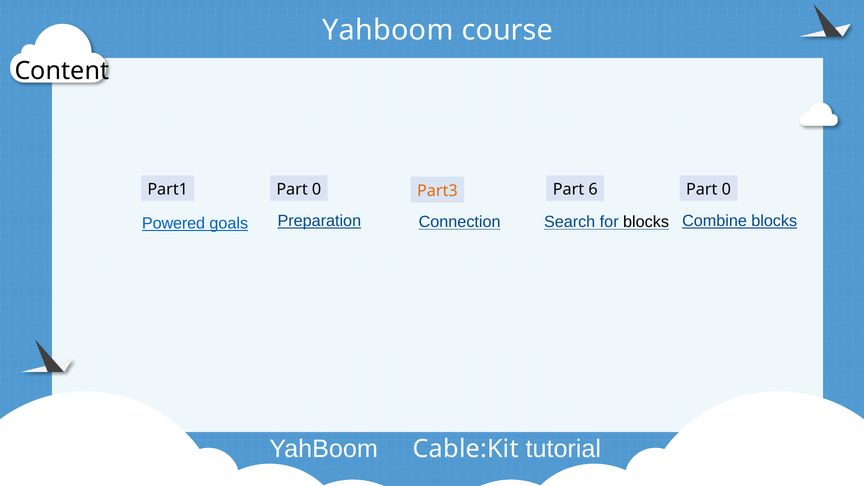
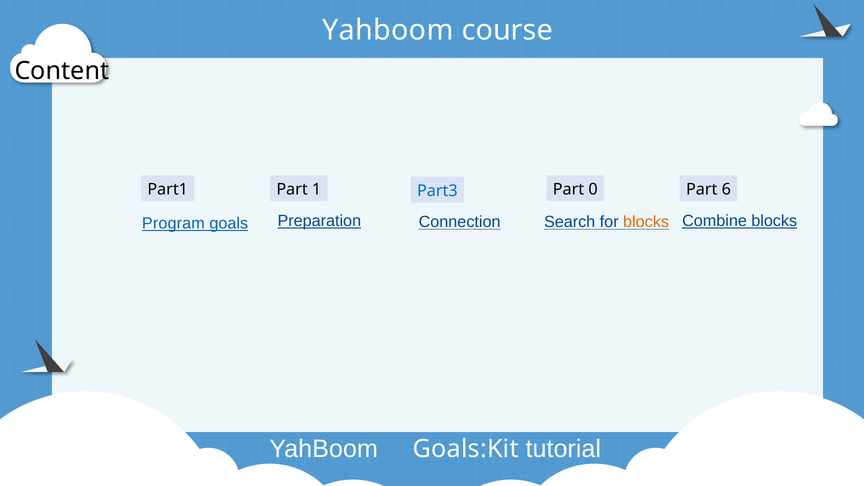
0 at (317, 189): 0 -> 1
6: 6 -> 0
0 at (726, 189): 0 -> 6
Part3 colour: orange -> blue
blocks at (646, 222) colour: black -> orange
Powered: Powered -> Program
Cable:Kit: Cable:Kit -> Goals:Kit
